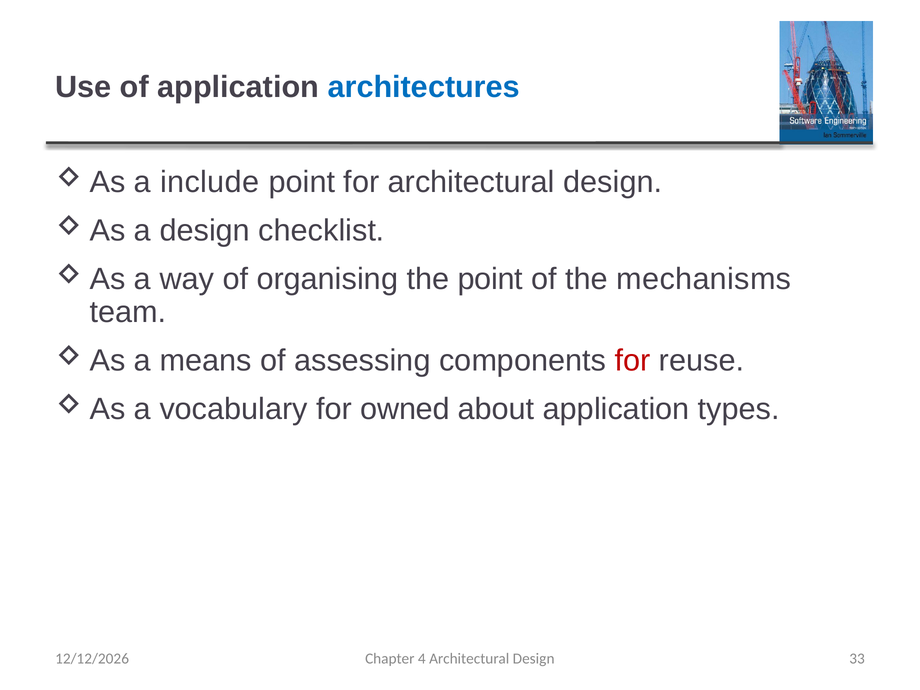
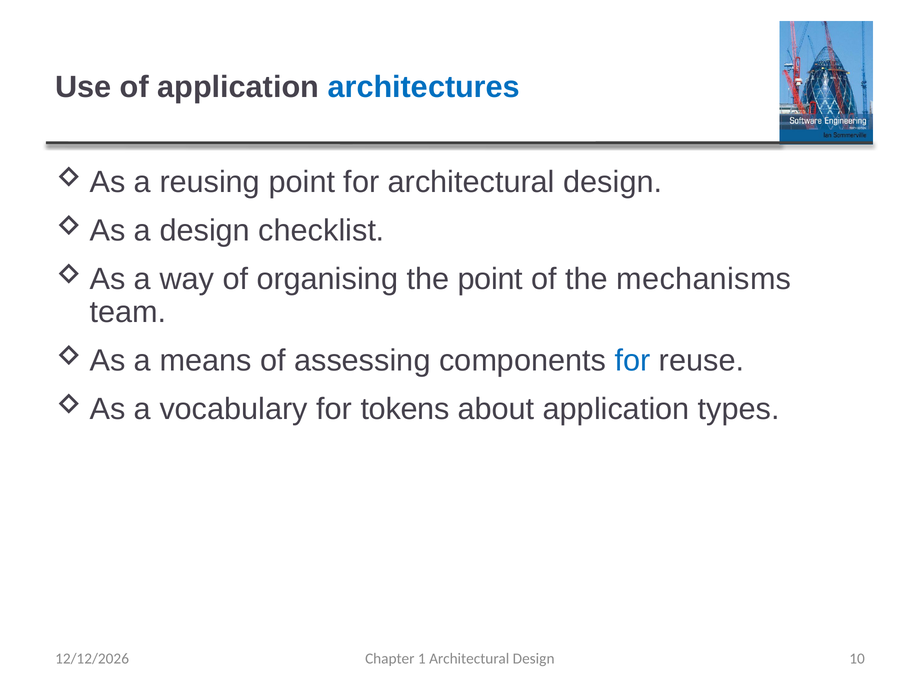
include: include -> reusing
for at (633, 360) colour: red -> blue
owned: owned -> tokens
4: 4 -> 1
33: 33 -> 10
